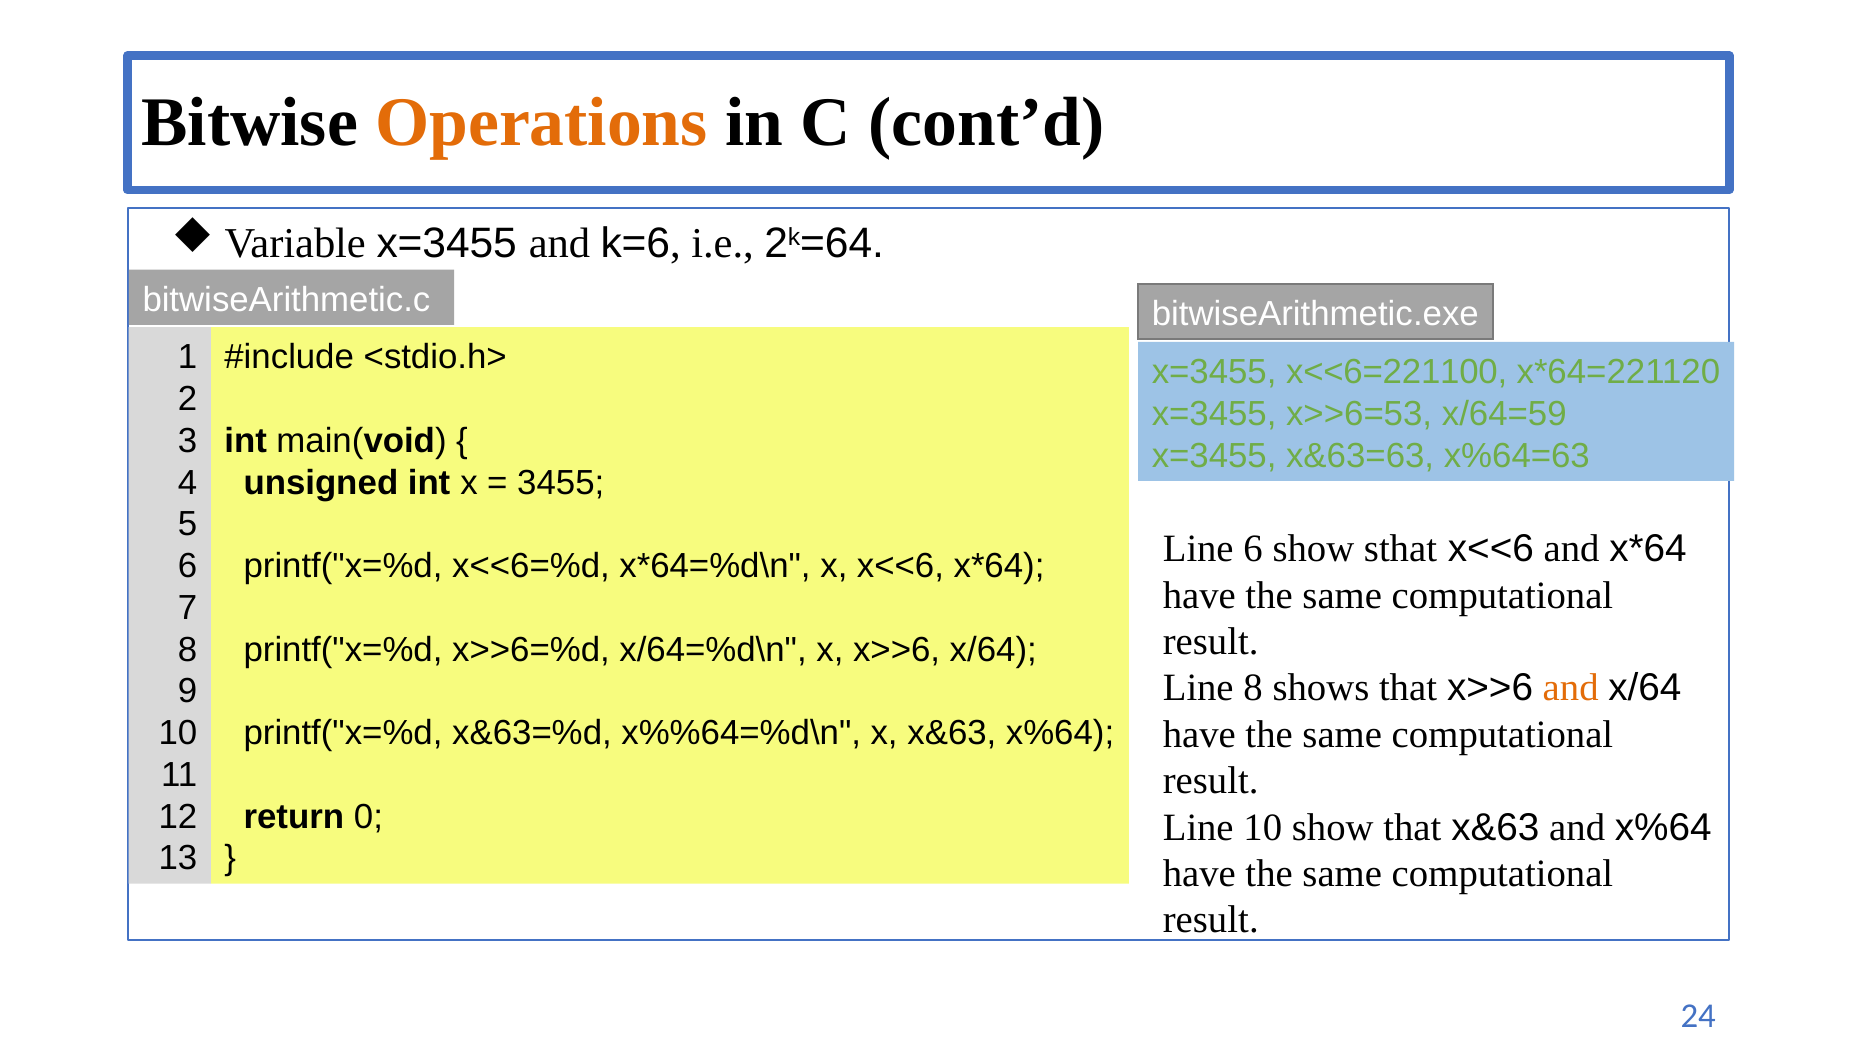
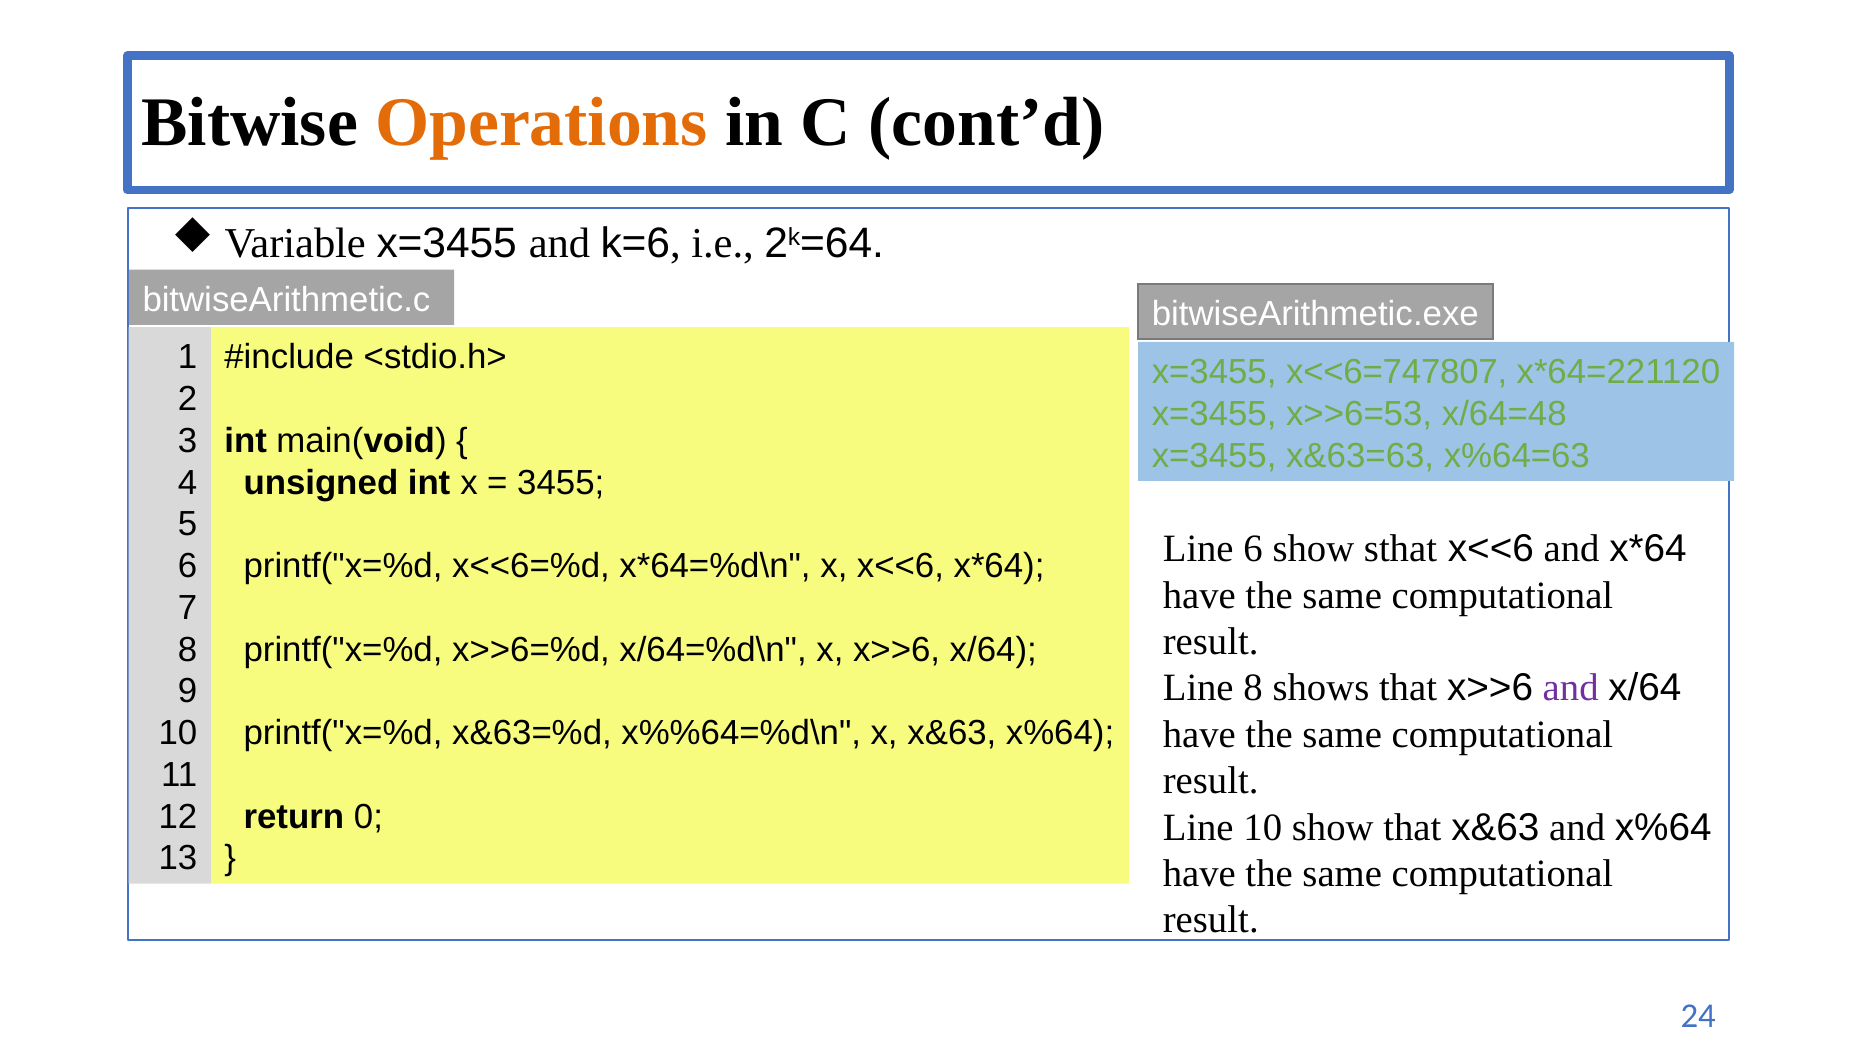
x<<6=221100: x<<6=221100 -> x<<6=747807
x/64=59: x/64=59 -> x/64=48
and at (1571, 688) colour: orange -> purple
